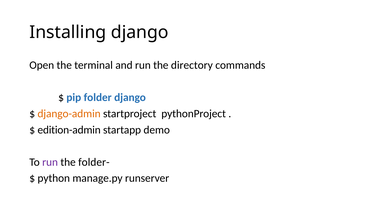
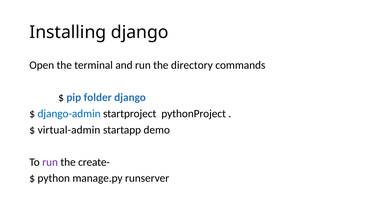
django-admin colour: orange -> blue
edition-admin: edition-admin -> virtual-admin
folder-: folder- -> create-
